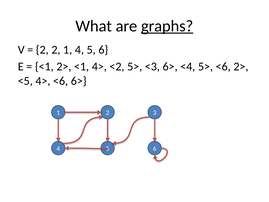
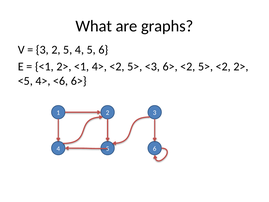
graphs underline: present -> none
2 at (42, 50): 2 -> 3
2 1: 1 -> 5
6> <4: <4 -> <2
5> <6: <6 -> <2
